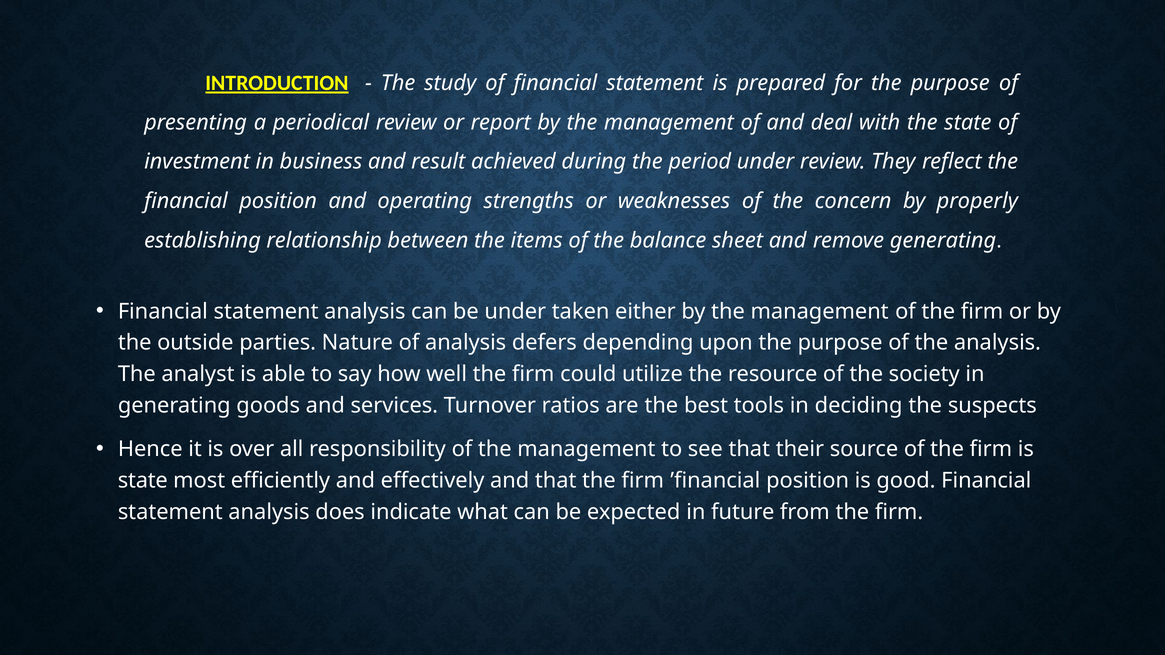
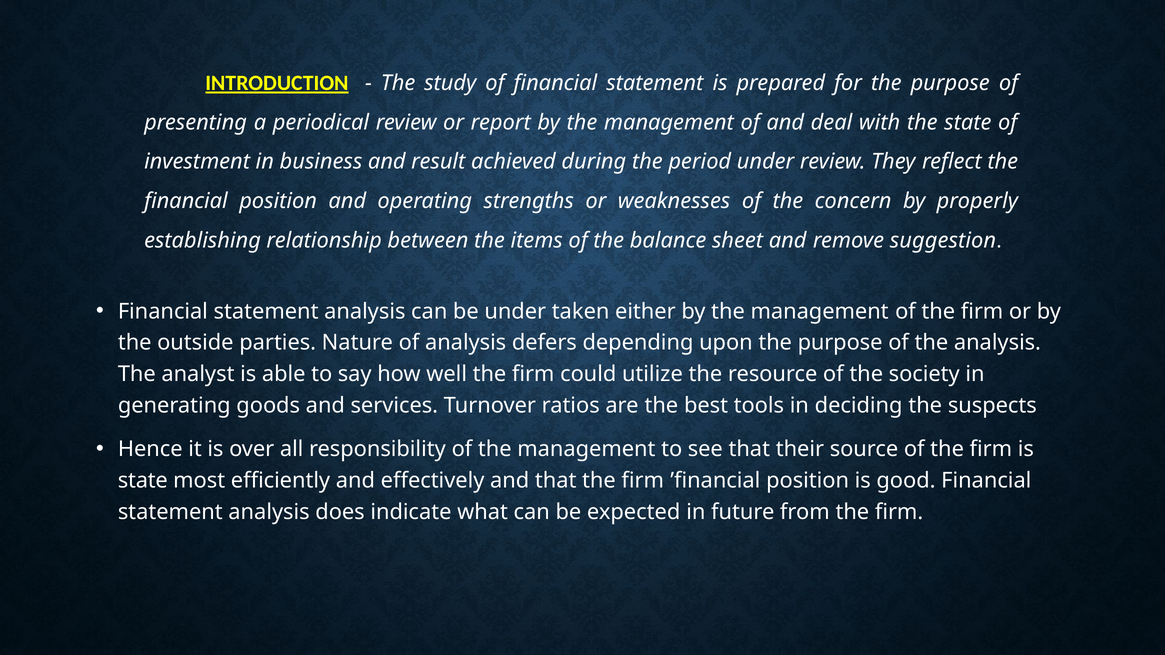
remove generating: generating -> suggestion
